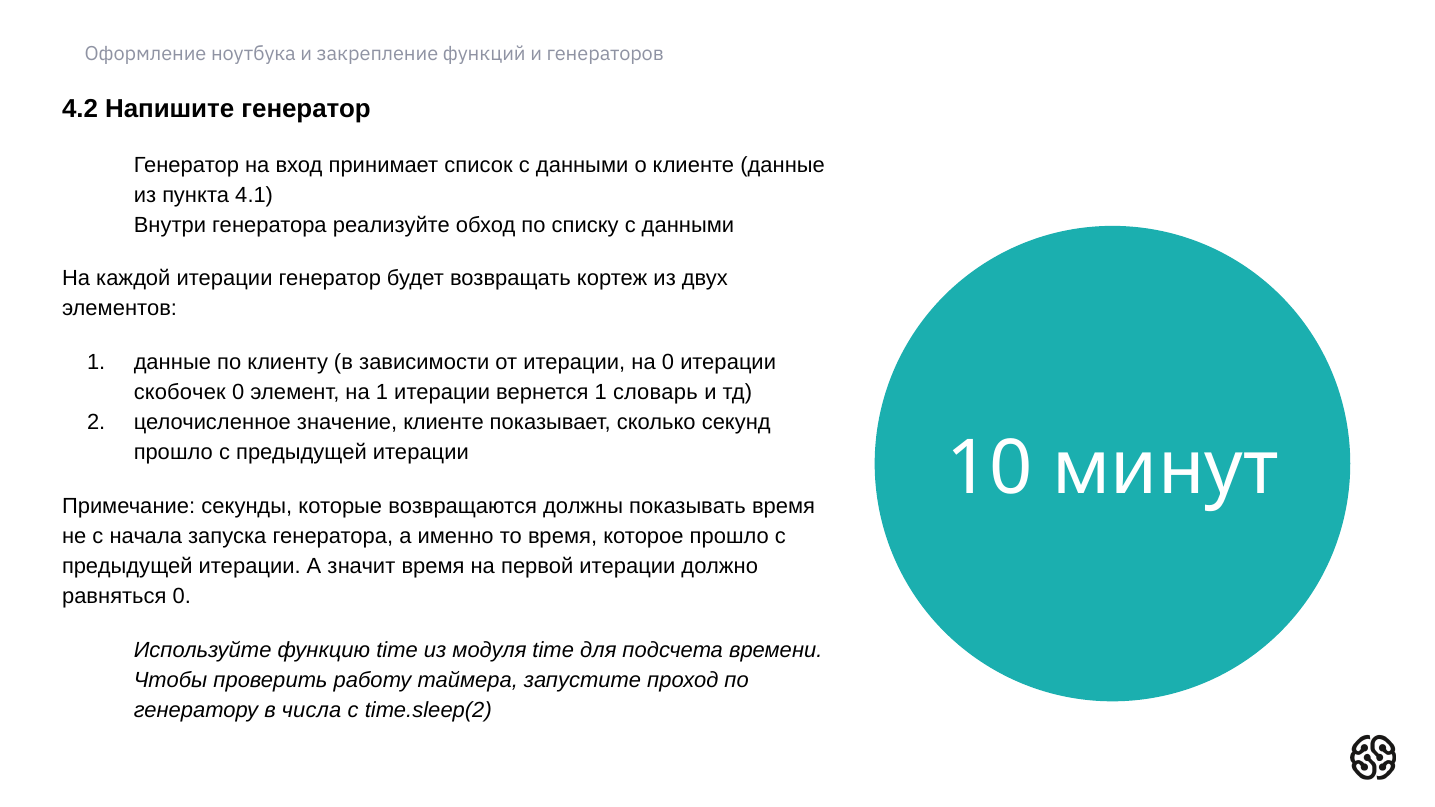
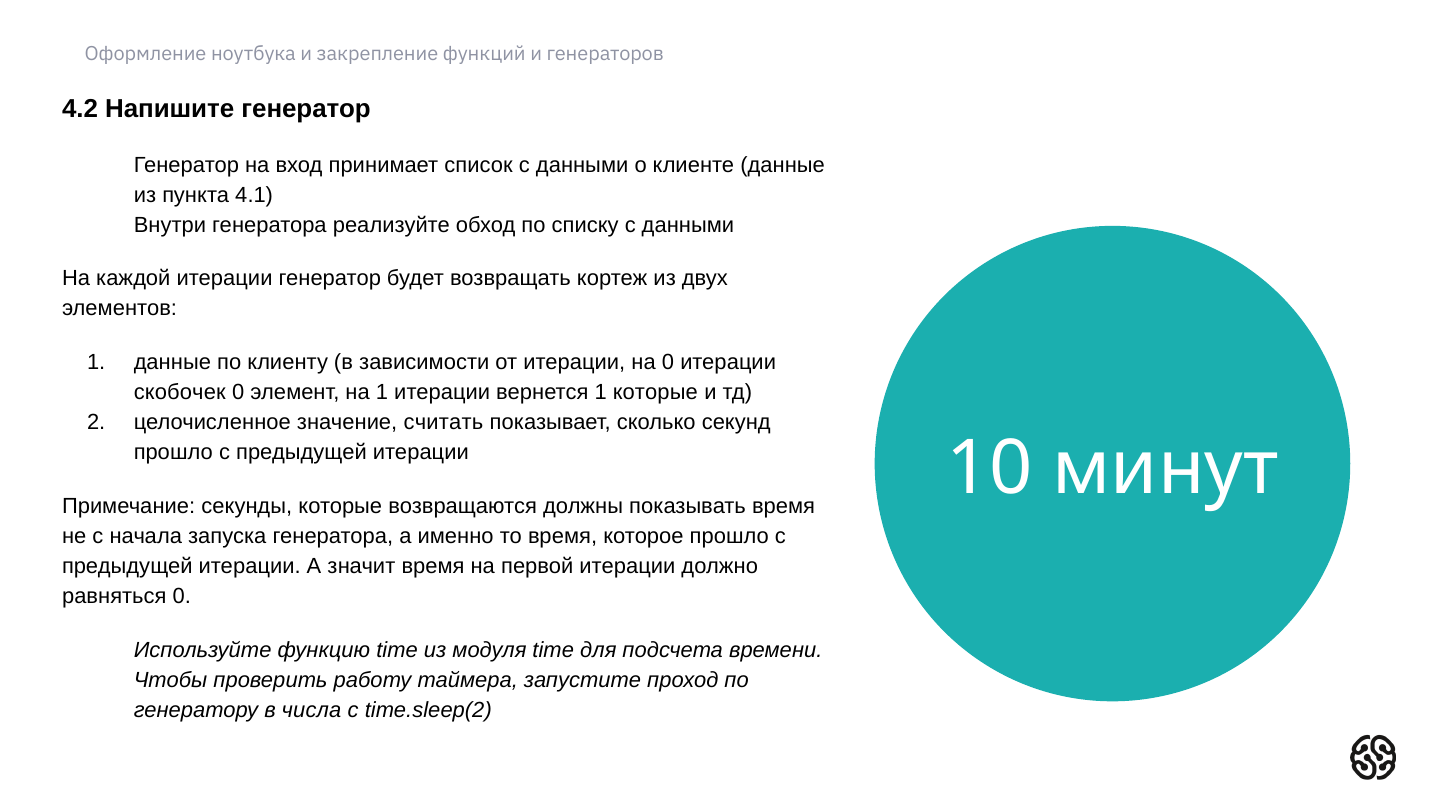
1 словарь: словарь -> которые
значение клиенте: клиенте -> считать
